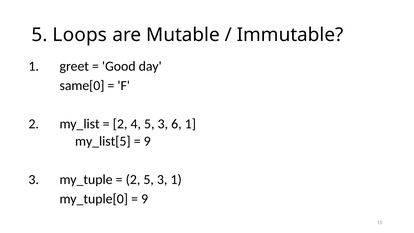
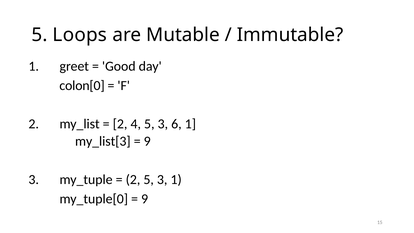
same[0: same[0 -> colon[0
my_list[5: my_list[5 -> my_list[3
